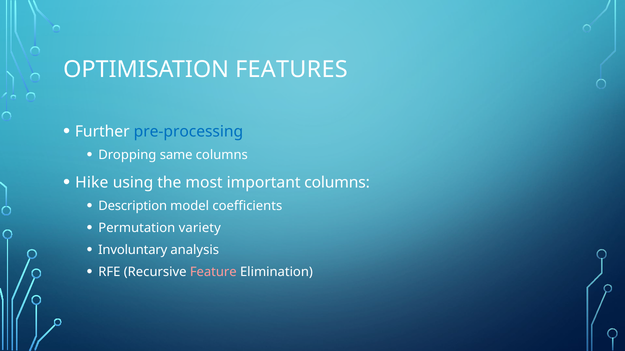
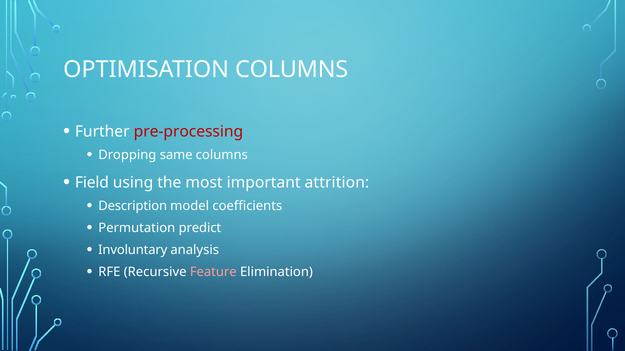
OPTIMISATION FEATURES: FEATURES -> COLUMNS
pre-processing colour: blue -> red
Hike: Hike -> Field
important columns: columns -> attrition
variety: variety -> predict
